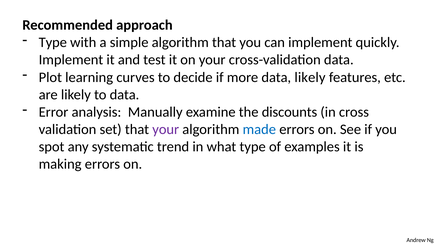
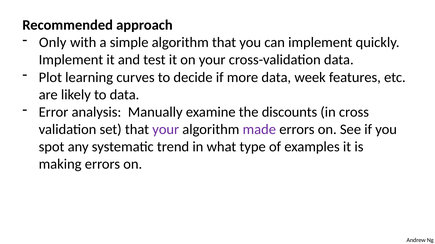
Type at (53, 43): Type -> Only
data likely: likely -> week
made colour: blue -> purple
